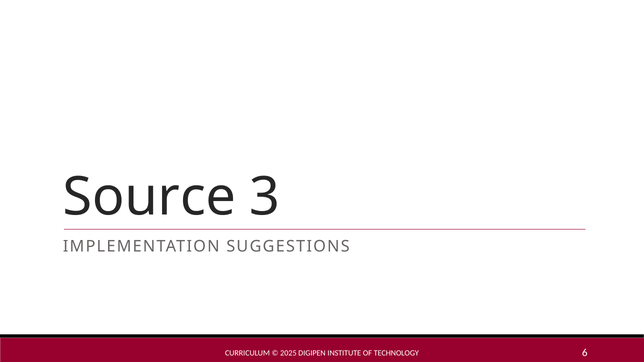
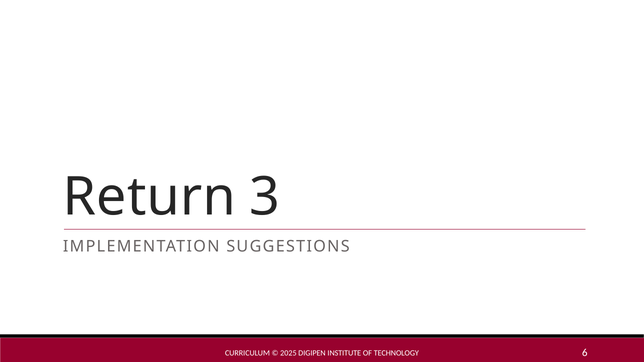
Source: Source -> Return
